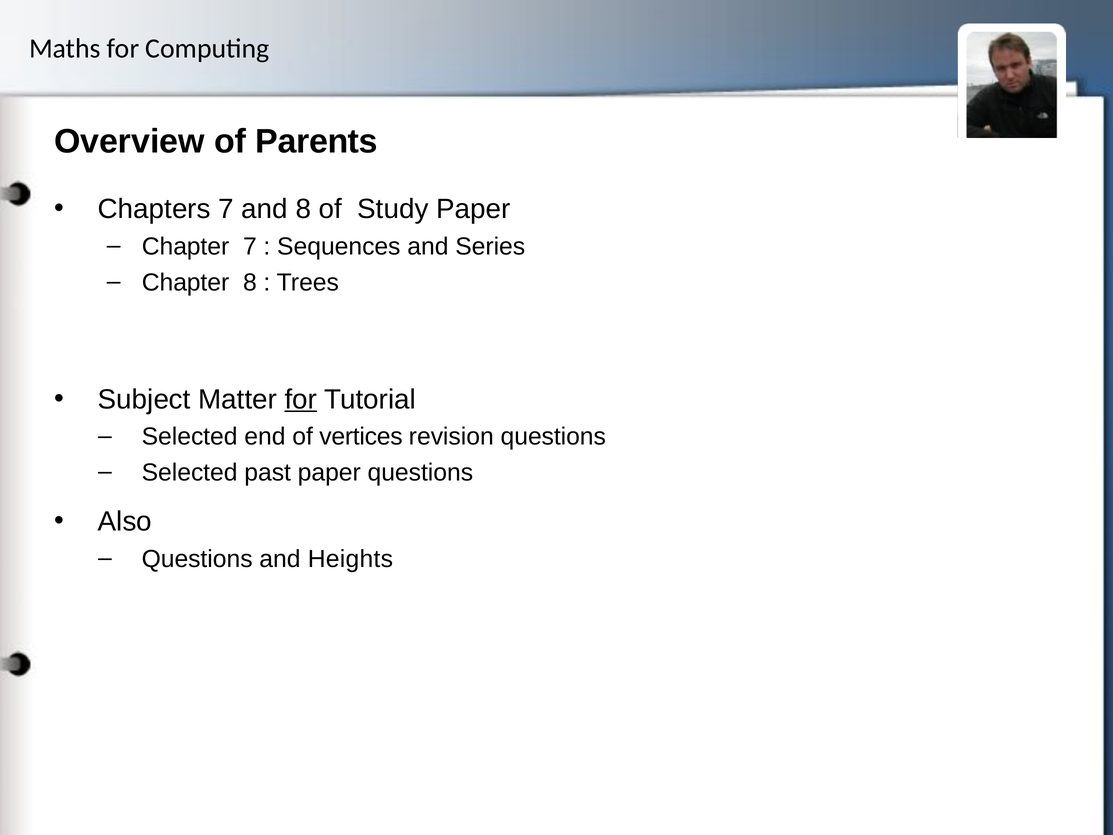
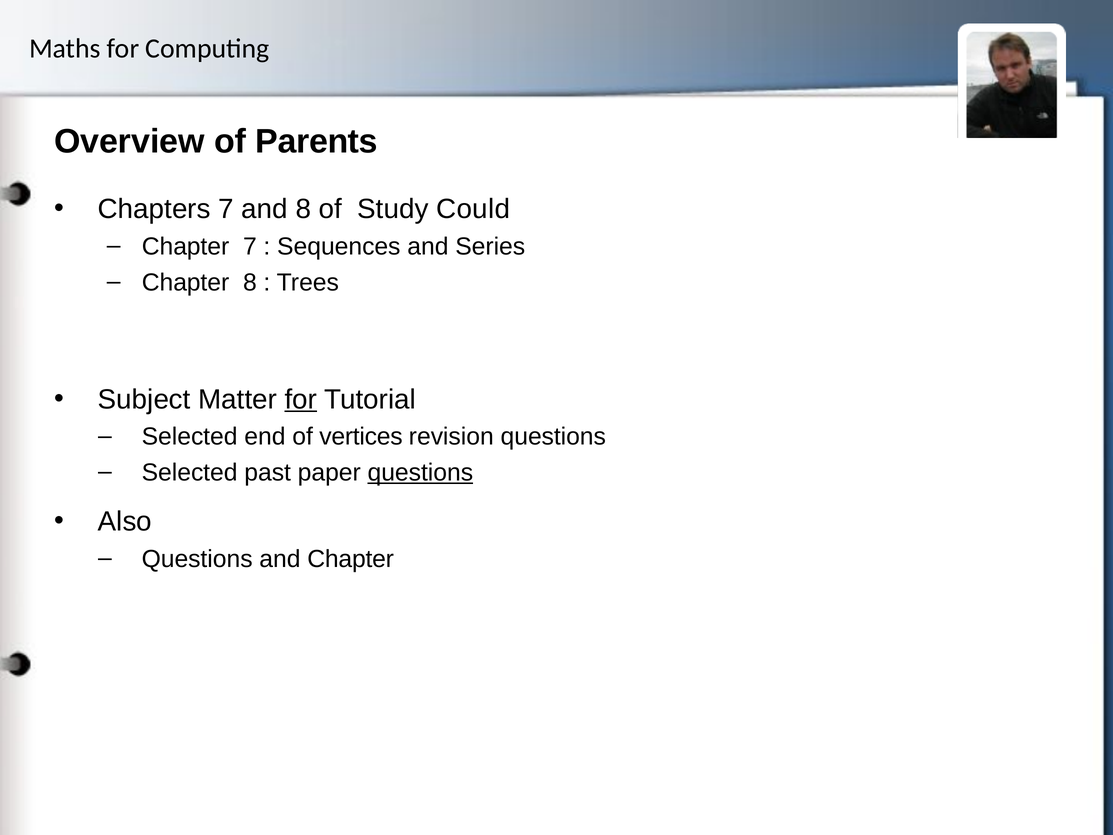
Study Paper: Paper -> Could
questions at (420, 473) underline: none -> present
and Heights: Heights -> Chapter
